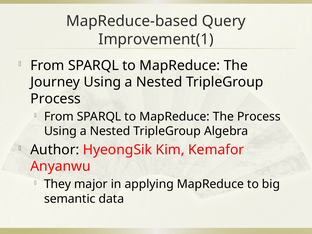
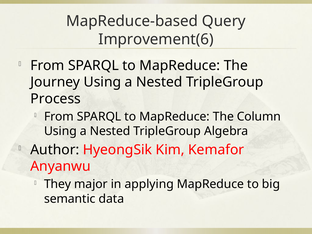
Improvement(1: Improvement(1 -> Improvement(6
The Process: Process -> Column
